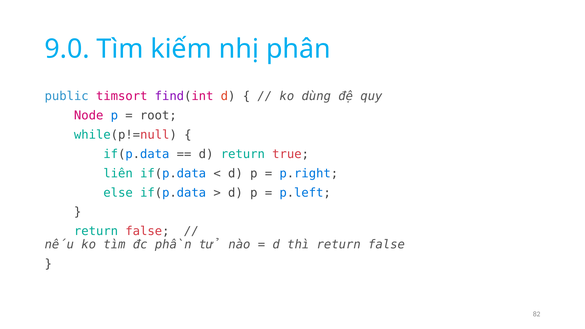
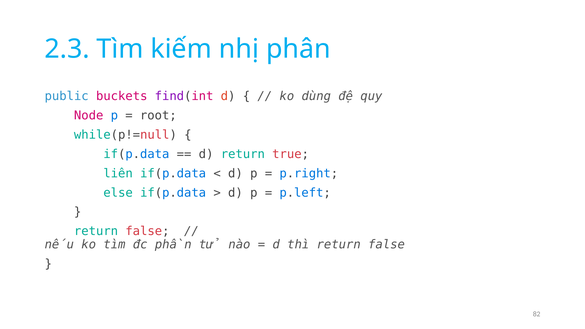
9.0: 9.0 -> 2.3
timsort: timsort -> buckets
